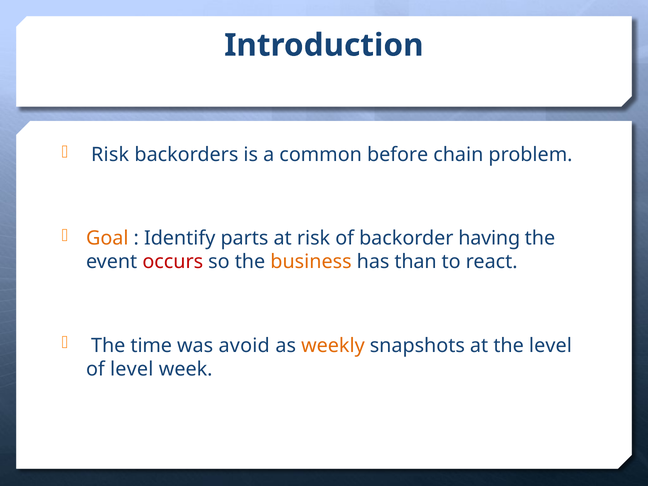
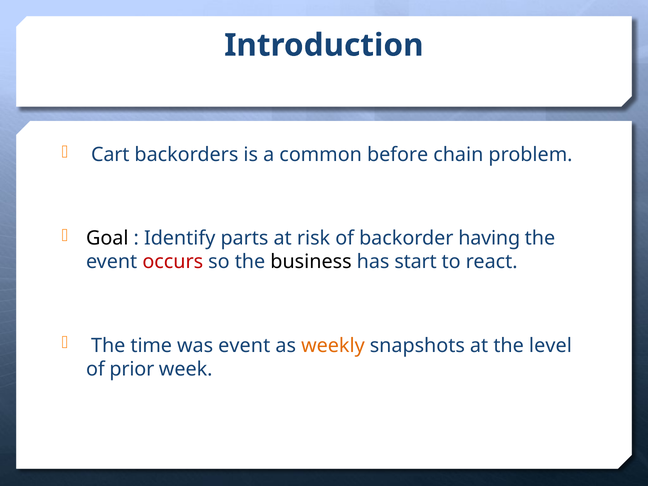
Risk at (110, 155): Risk -> Cart
Goal colour: orange -> black
business colour: orange -> black
than: than -> start
was avoid: avoid -> event
of level: level -> prior
